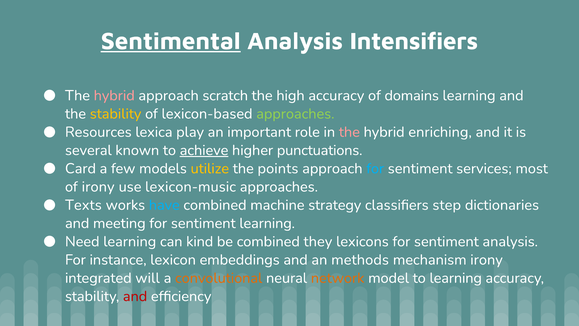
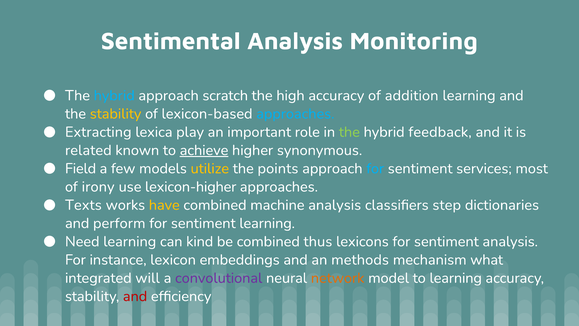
Sentimental underline: present -> none
Intensifiers: Intensifiers -> Monitoring
hybrid at (114, 95) colour: pink -> light blue
domains: domains -> addition
approaches at (295, 114) colour: light green -> light blue
Resources: Resources -> Extracting
the at (349, 132) colour: pink -> light green
enriching: enriching -> feedback
several: several -> related
punctuations: punctuations -> synonymous
Card: Card -> Field
lexicon-music: lexicon-music -> lexicon-higher
have colour: light blue -> yellow
machine strategy: strategy -> analysis
meeting: meeting -> perform
they: they -> thus
mechanism irony: irony -> what
convolutional colour: orange -> purple
